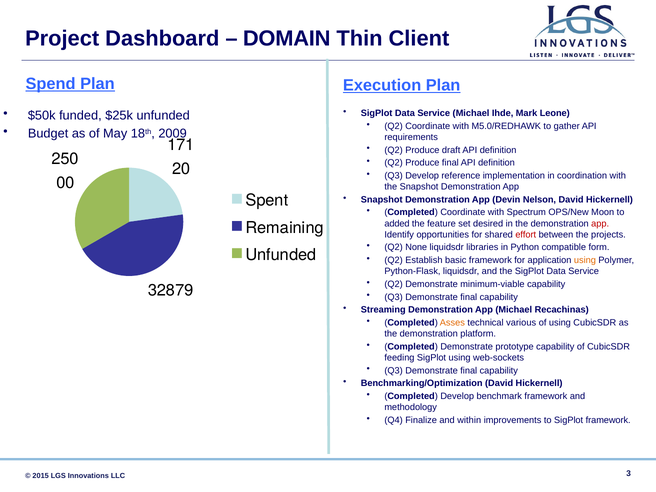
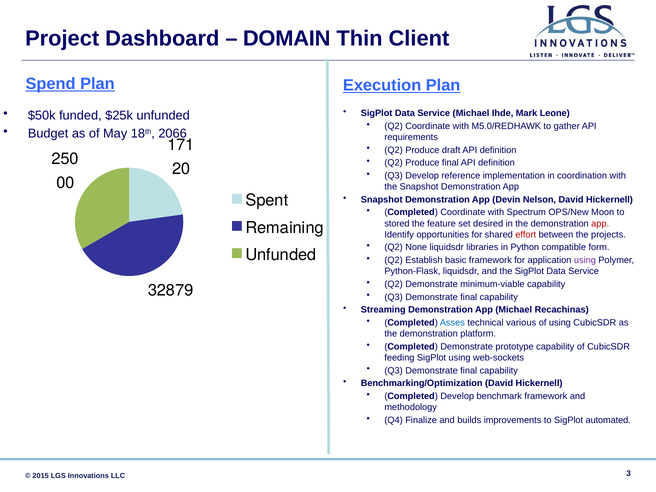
2009: 2009 -> 2066
added: added -> stored
using at (585, 260) colour: orange -> purple
Asses colour: orange -> blue
within: within -> builds
SigPlot framework: framework -> automated
